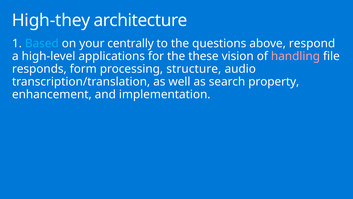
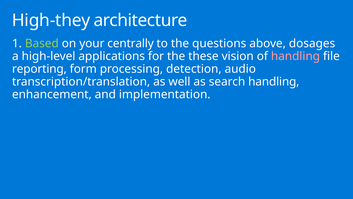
Based colour: light blue -> light green
respond: respond -> dosages
responds: responds -> reporting
structure: structure -> detection
search property: property -> handling
